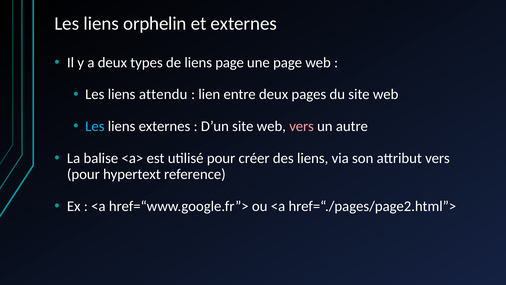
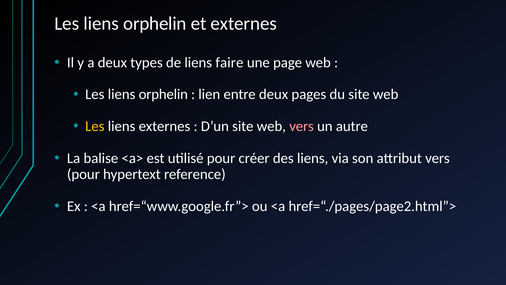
liens page: page -> faire
attendu at (163, 94): attendu -> orphelin
Les at (95, 126) colour: light blue -> yellow
